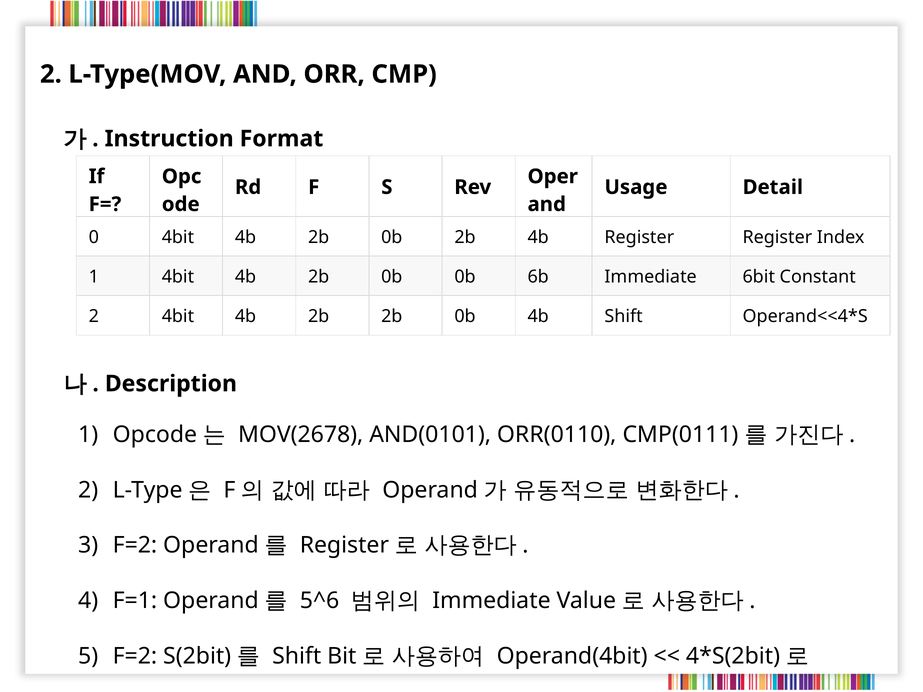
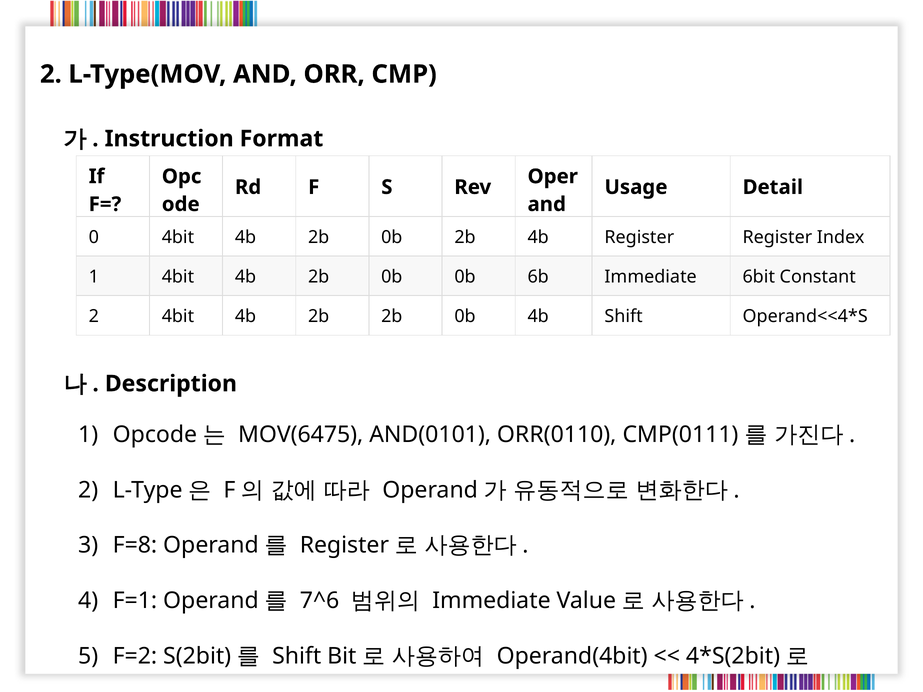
MOV(2678: MOV(2678 -> MOV(6475
F=2 at (135, 546): F=2 -> F=8
5^6: 5^6 -> 7^6
